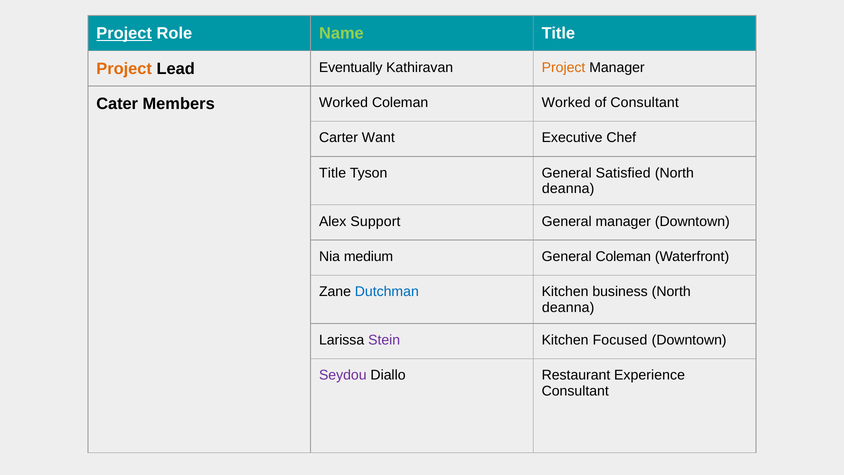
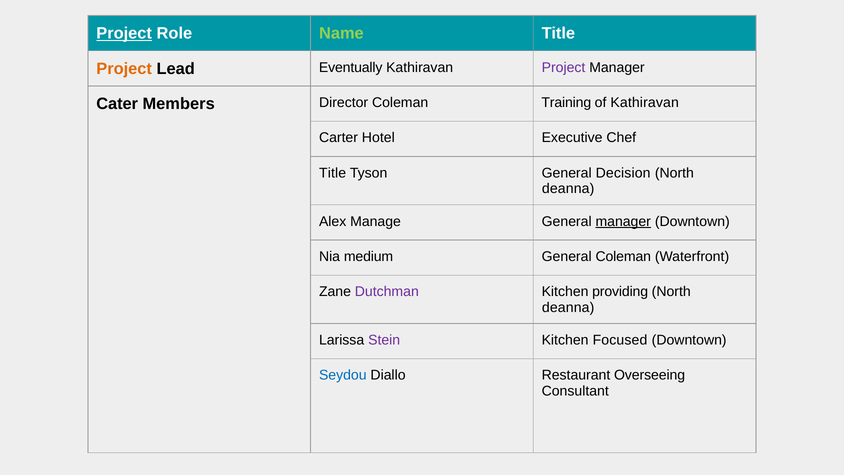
Project at (564, 67) colour: orange -> purple
Members Worked: Worked -> Director
Coleman Worked: Worked -> Training
of Consultant: Consultant -> Kathiravan
Want: Want -> Hotel
Satisfied: Satisfied -> Decision
Support: Support -> Manage
manager at (623, 221) underline: none -> present
Dutchman colour: blue -> purple
business: business -> providing
Seydou colour: purple -> blue
Experience: Experience -> Overseeing
